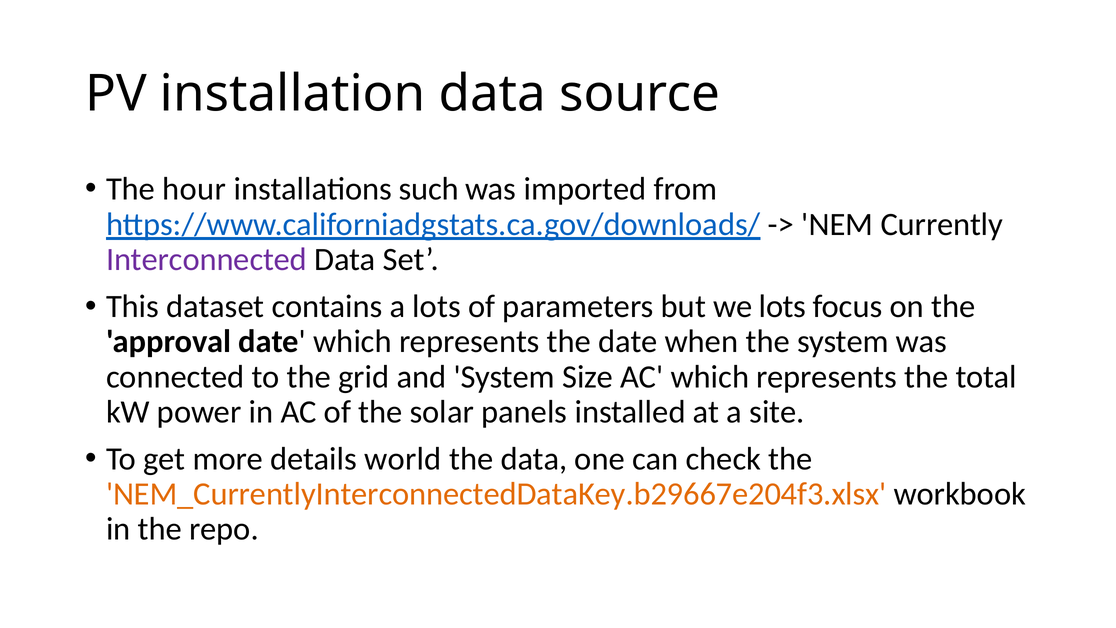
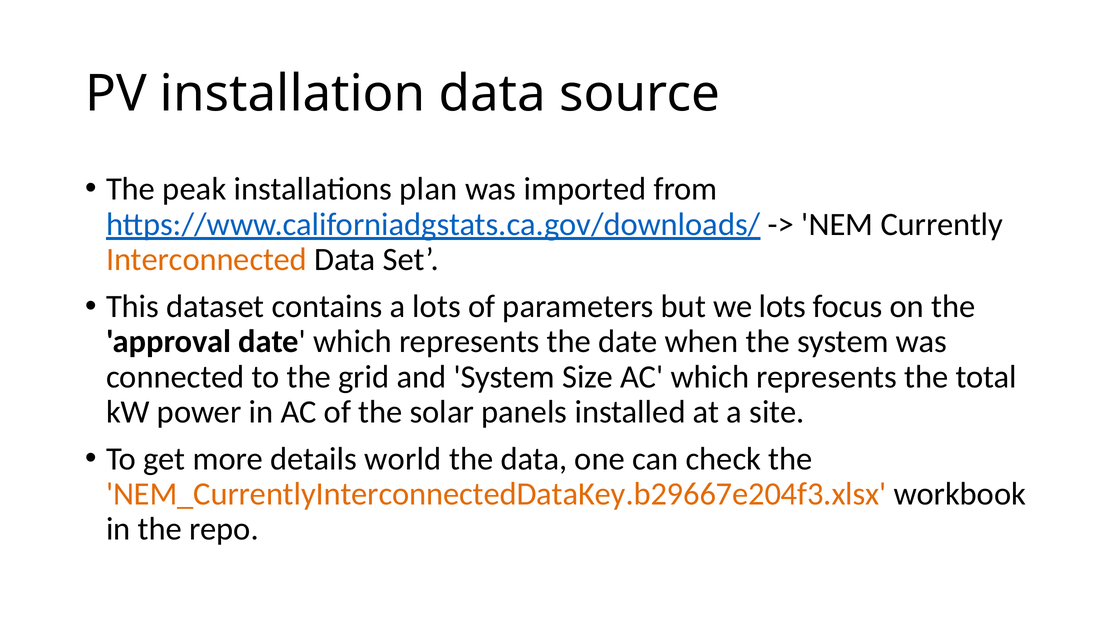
hour: hour -> peak
such: such -> plan
Interconnected colour: purple -> orange
